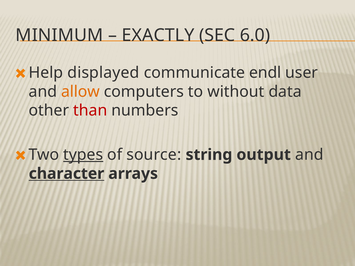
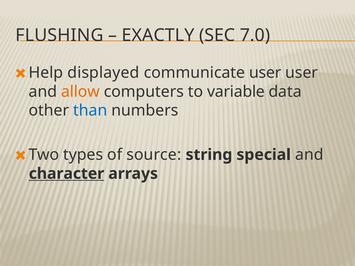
MINIMUM: MINIMUM -> FLUSHING
6.0: 6.0 -> 7.0
communicate endl: endl -> user
without: without -> variable
than colour: red -> blue
types underline: present -> none
output: output -> special
